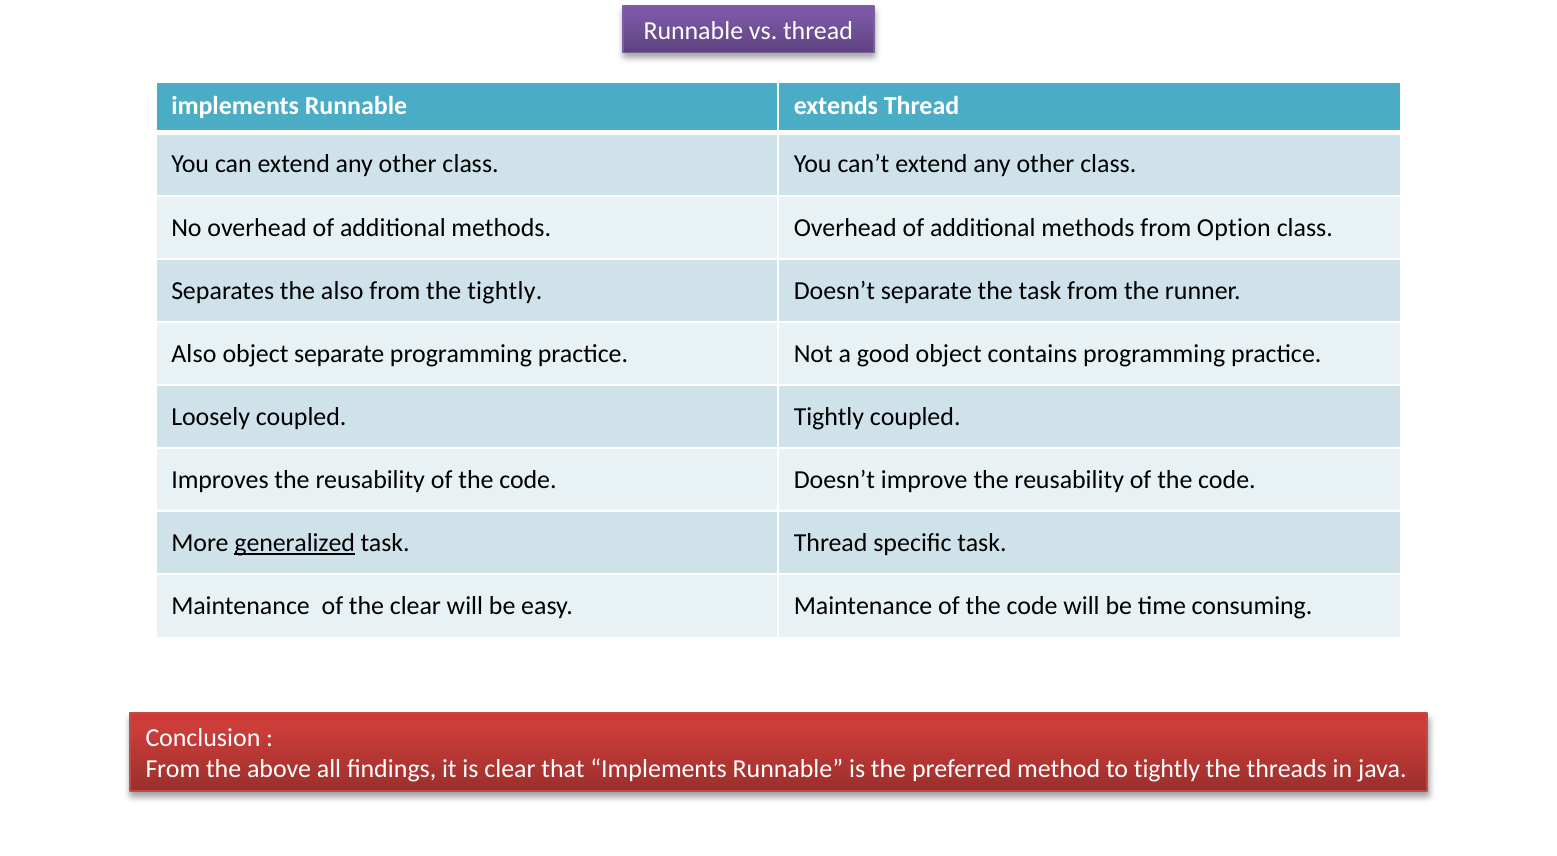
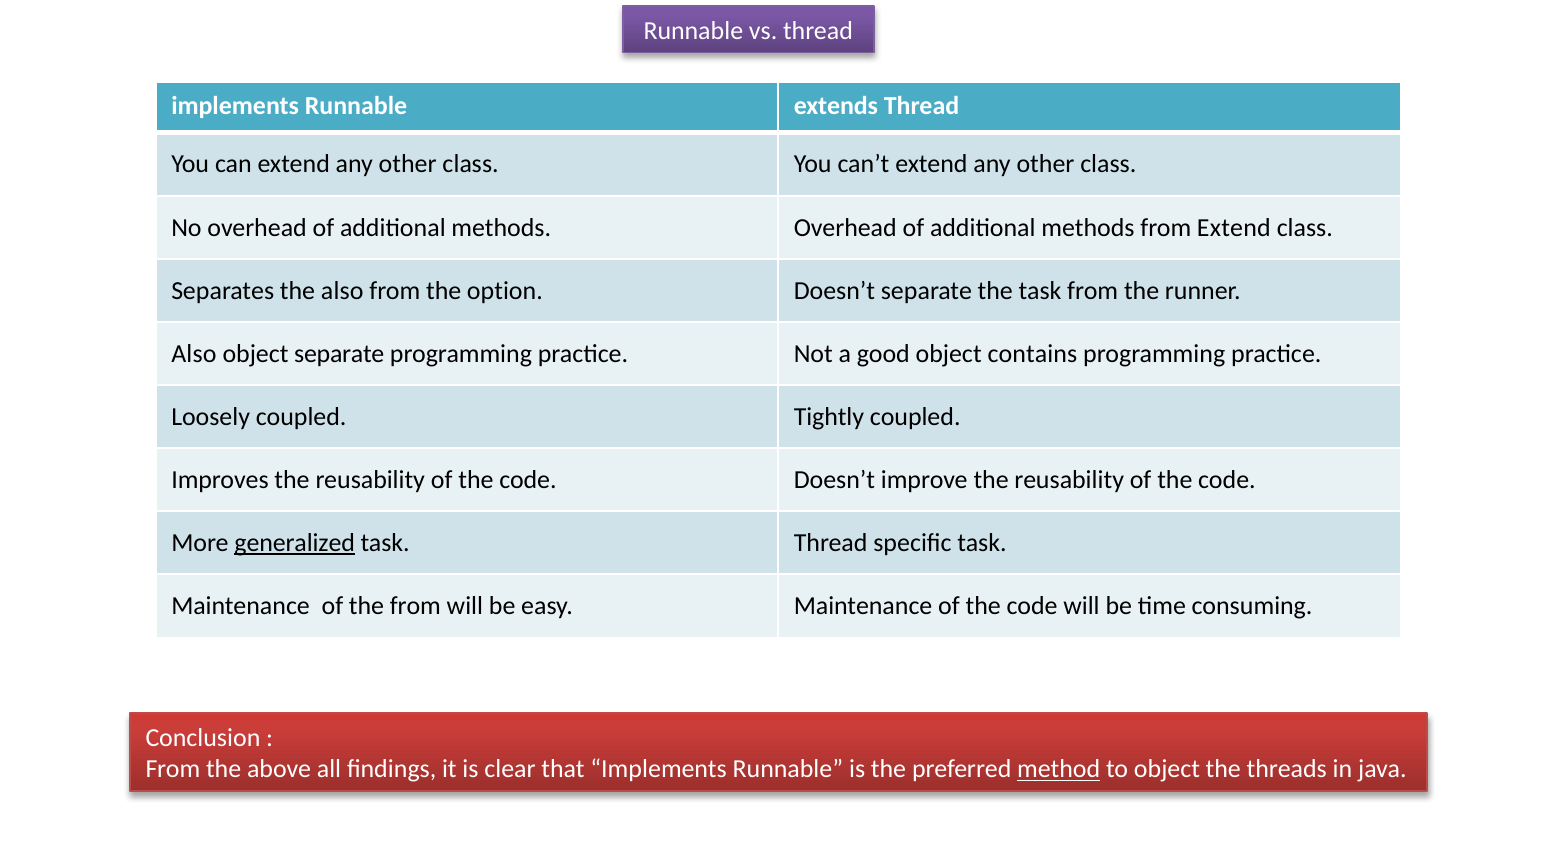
from Option: Option -> Extend
the tightly: tightly -> option
the clear: clear -> from
method underline: none -> present
to tightly: tightly -> object
